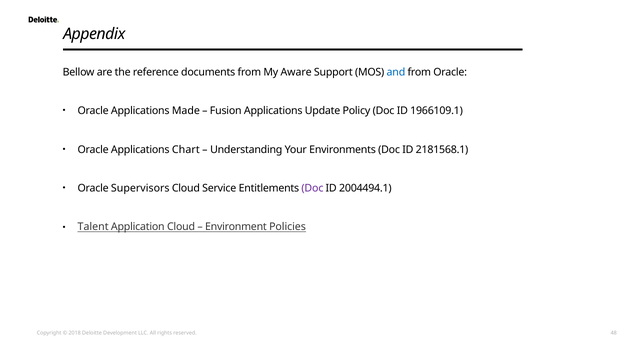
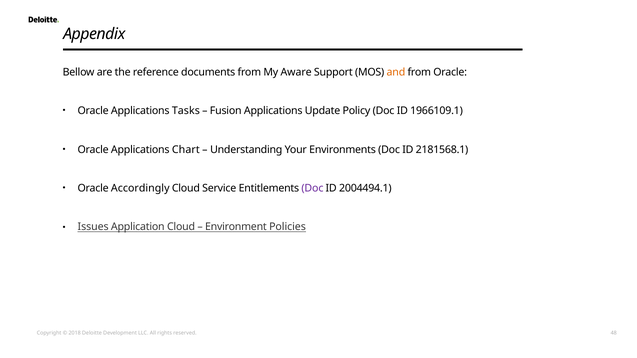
and colour: blue -> orange
Made: Made -> Tasks
Supervisors: Supervisors -> Accordingly
Talent: Talent -> Issues
